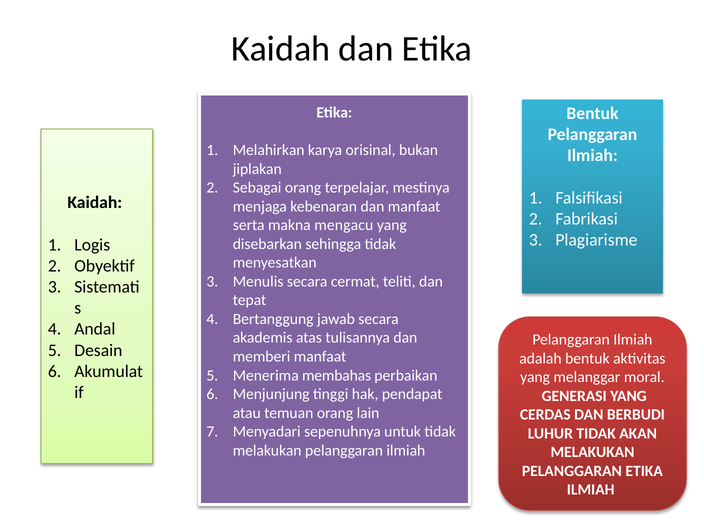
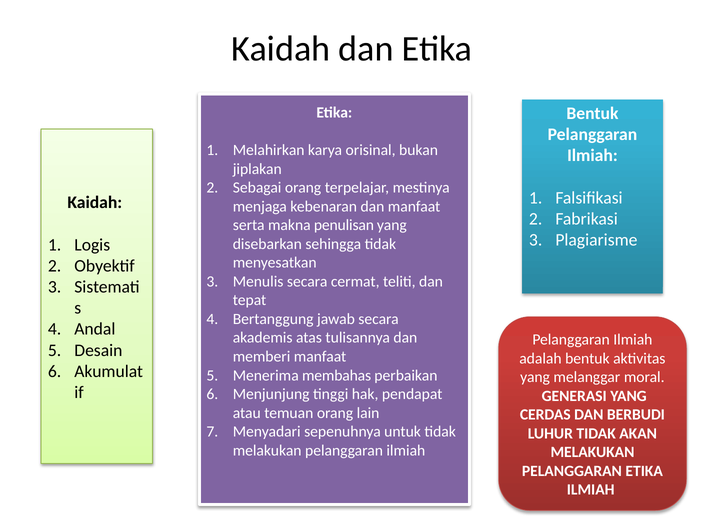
mengacu: mengacu -> penulisan
